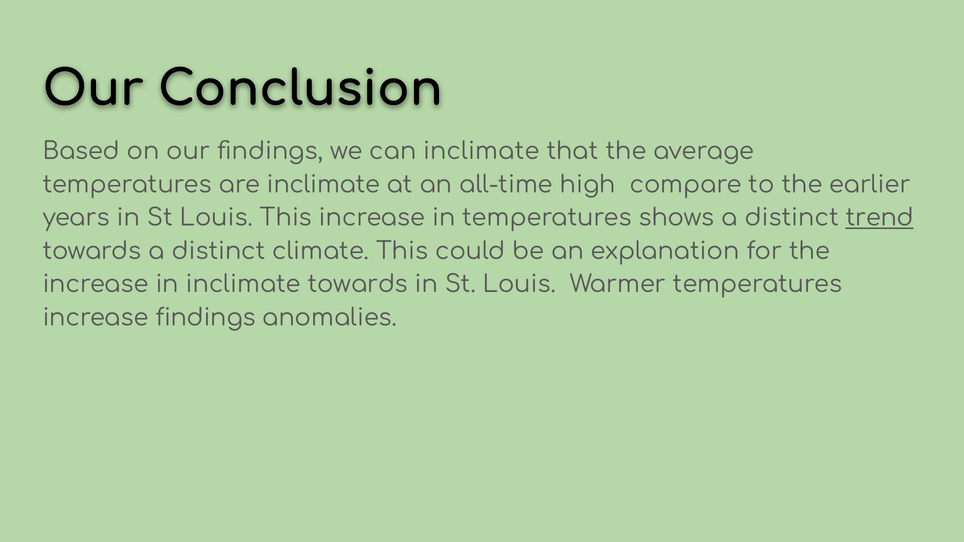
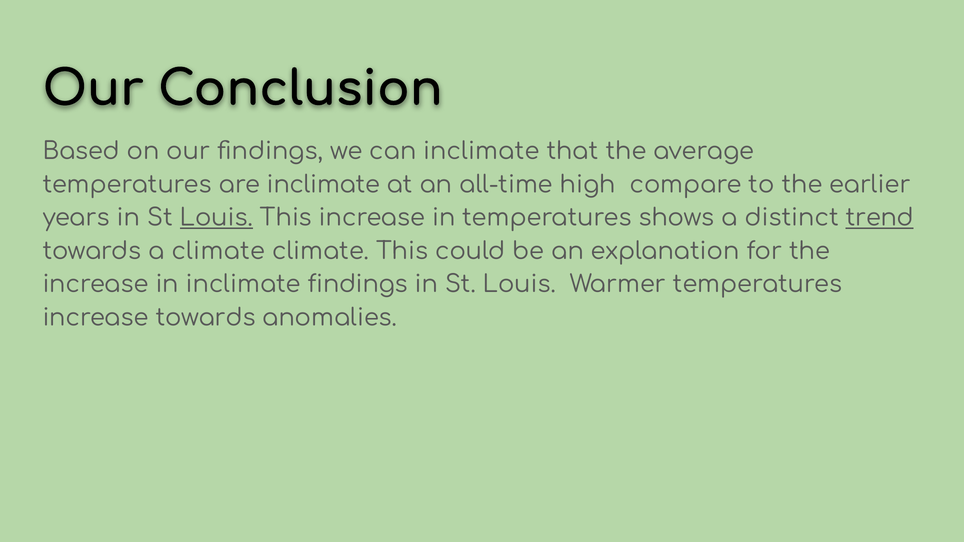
Louis at (216, 218) underline: none -> present
towards a distinct: distinct -> climate
inclimate towards: towards -> findings
increase findings: findings -> towards
